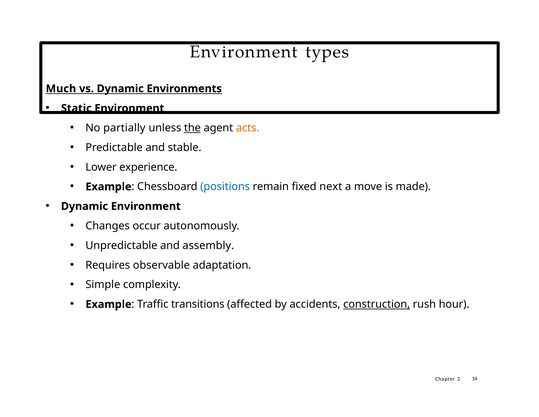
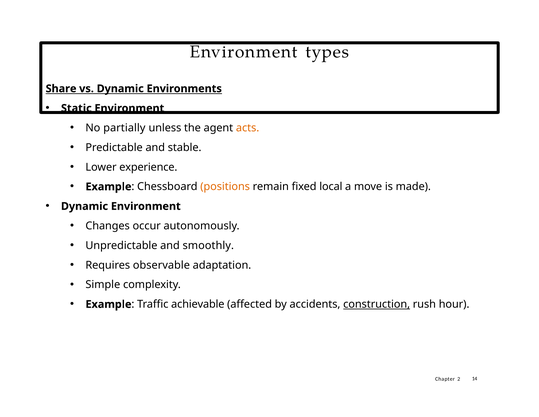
Much: Much -> Share
the underline: present -> none
positions colour: blue -> orange
next: next -> local
assembly: assembly -> smoothly
transitions: transitions -> achievable
